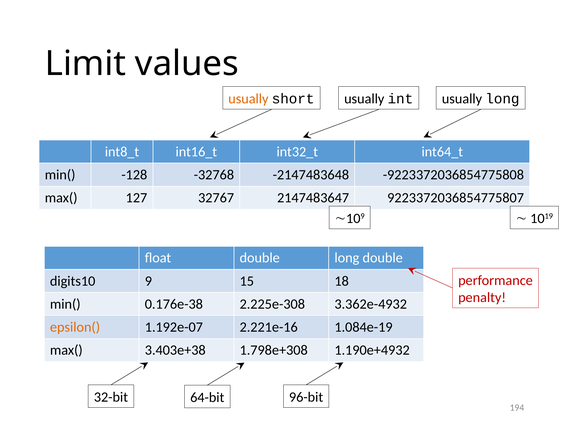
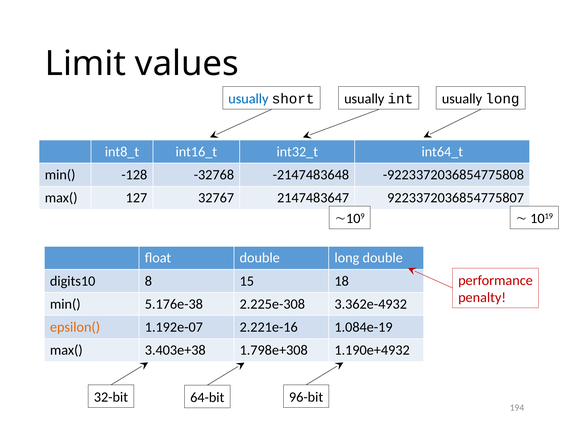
usually at (248, 99) colour: orange -> blue
9: 9 -> 8
0.176e-38: 0.176e-38 -> 5.176e-38
